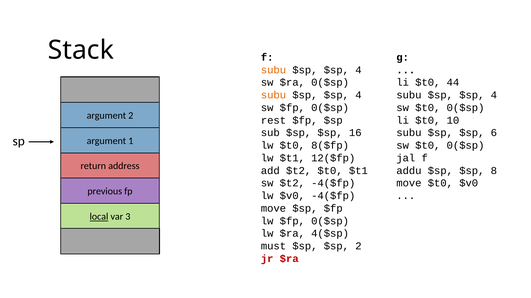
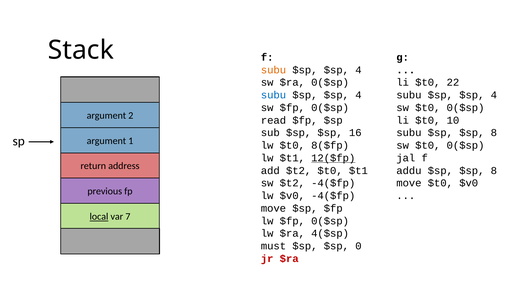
44: 44 -> 22
subu at (273, 95) colour: orange -> blue
rest: rest -> read
subu $sp $sp 6: 6 -> 8
12($fp underline: none -> present
3: 3 -> 7
$sp 2: 2 -> 0
